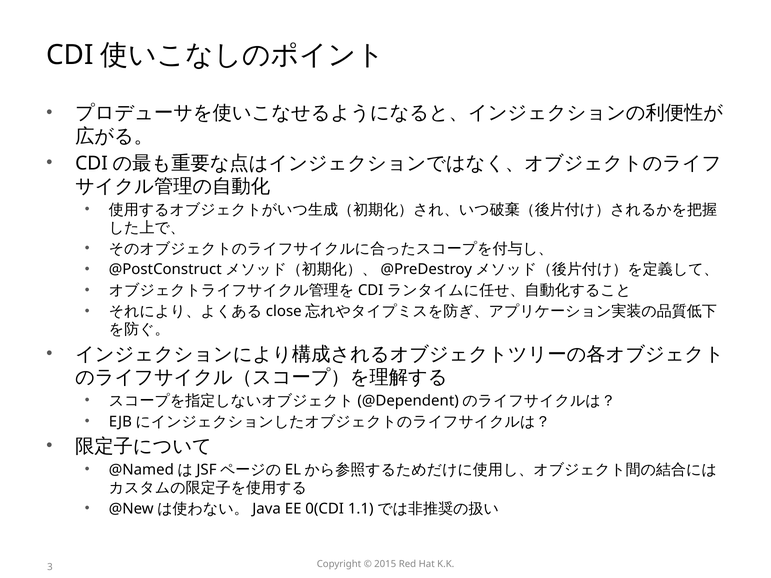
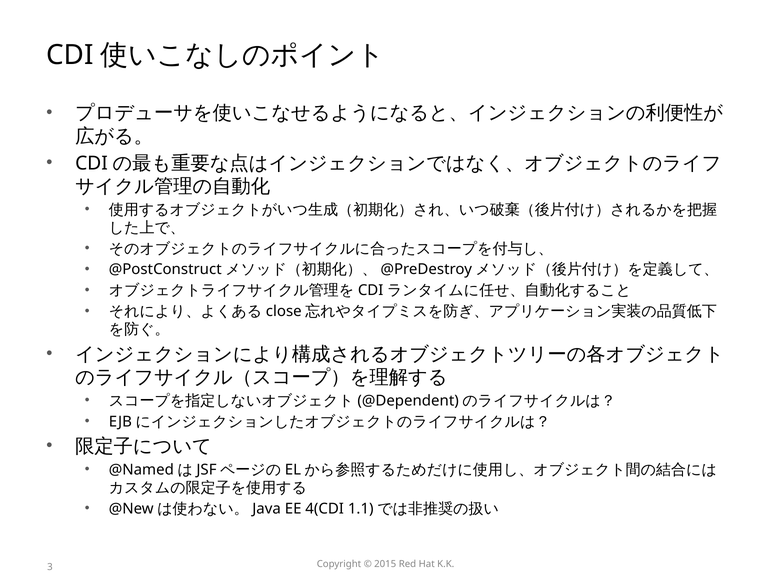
0(CDI: 0(CDI -> 4(CDI
